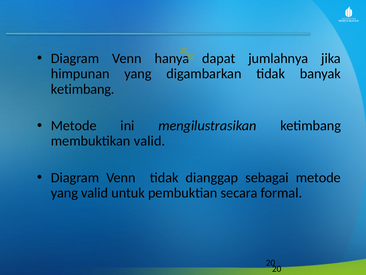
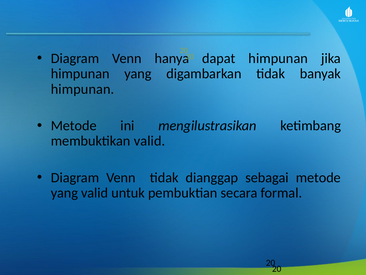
dapat jumlahnya: jumlahnya -> himpunan
ketimbang at (83, 89): ketimbang -> himpunan
